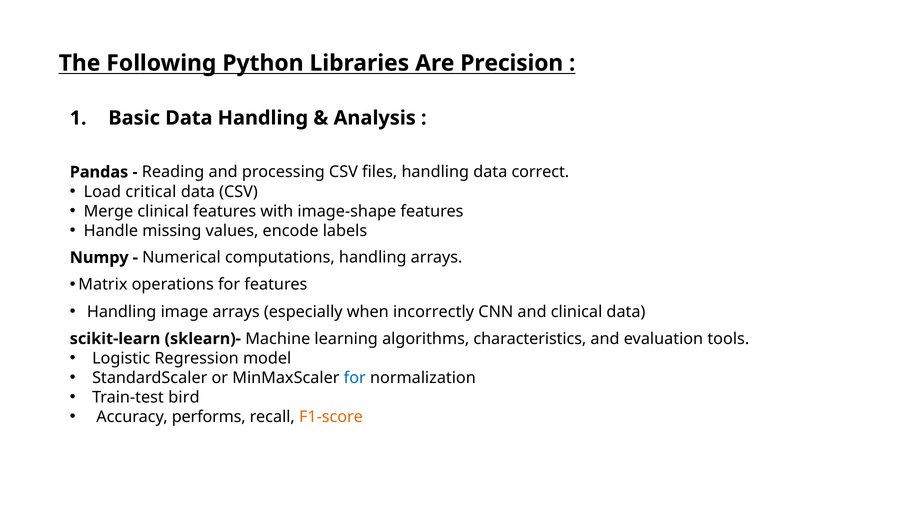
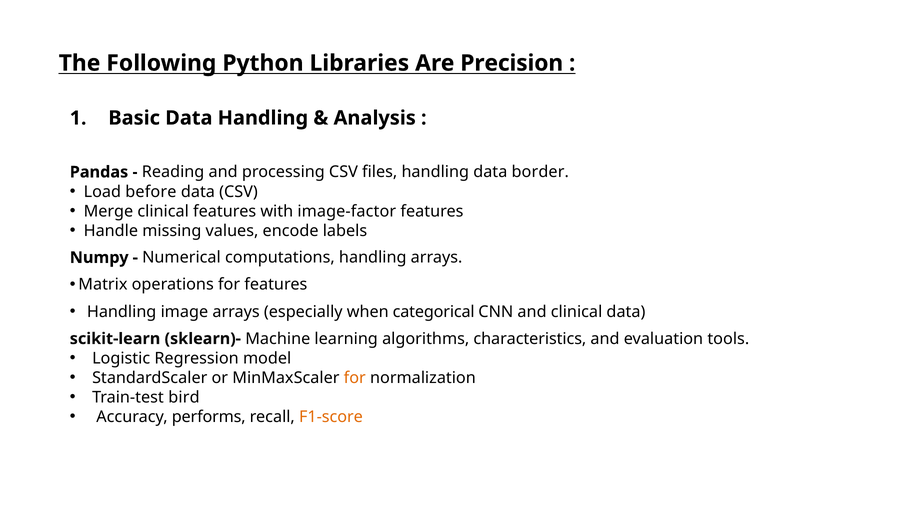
correct: correct -> border
critical: critical -> before
image-shape: image-shape -> image-factor
incorrectly: incorrectly -> categorical
for at (355, 378) colour: blue -> orange
